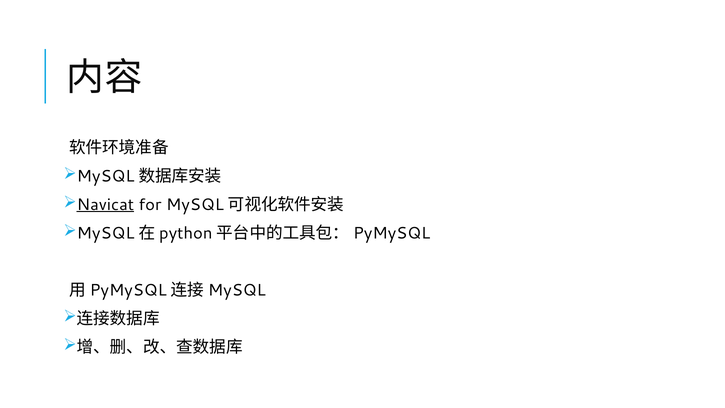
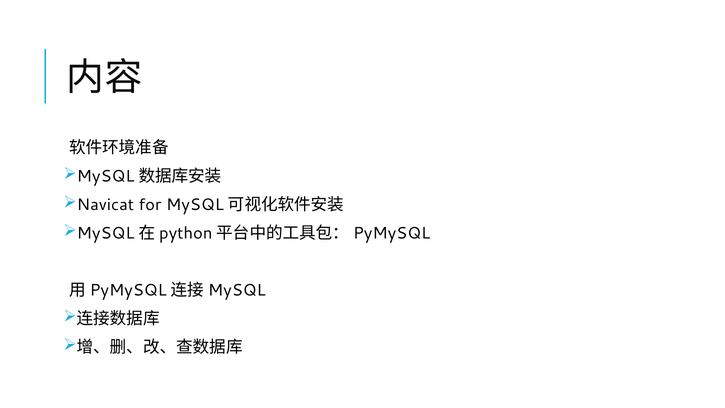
Navicat underline: present -> none
